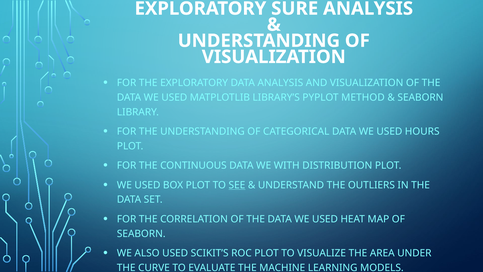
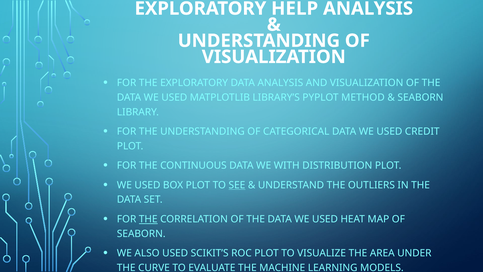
SURE: SURE -> HELP
HOURS: HOURS -> CREDIT
THE at (148, 219) underline: none -> present
